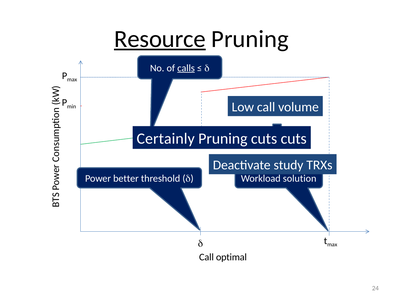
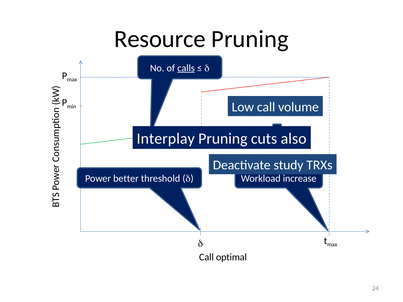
Resource underline: present -> none
Certainly: Certainly -> Interplay
cuts cuts: cuts -> also
solution: solution -> increase
